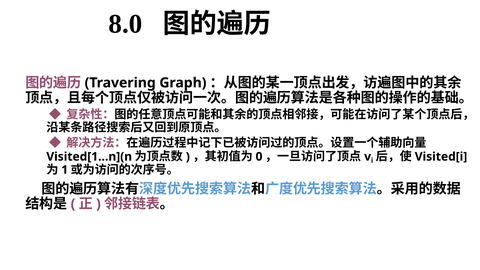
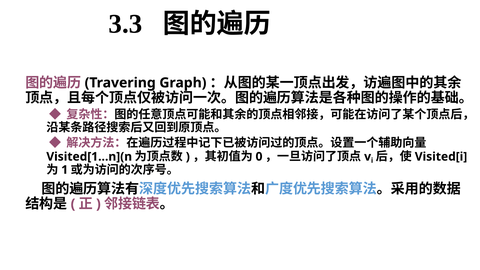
8.0: 8.0 -> 3.3
